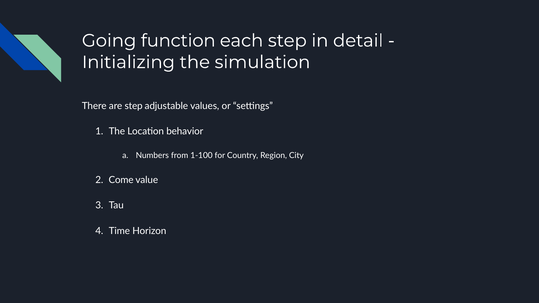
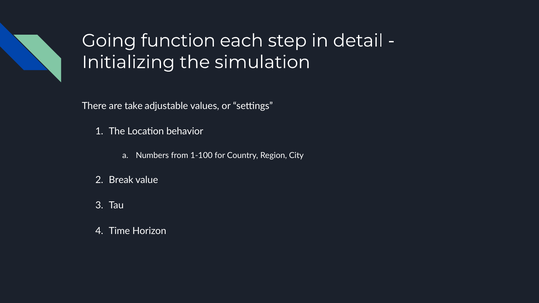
are step: step -> take
Come: Come -> Break
